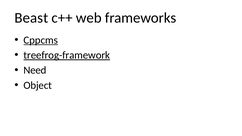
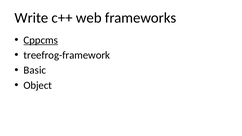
Beast: Beast -> Write
treefrog-framework underline: present -> none
Need: Need -> Basic
